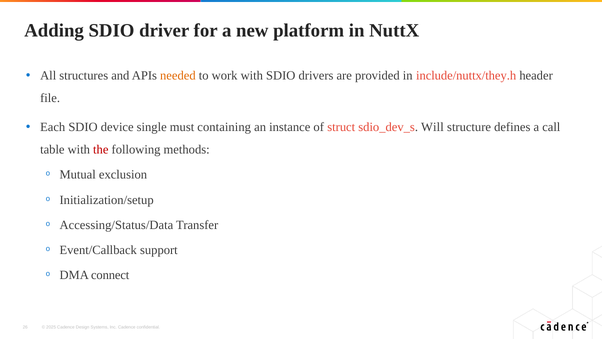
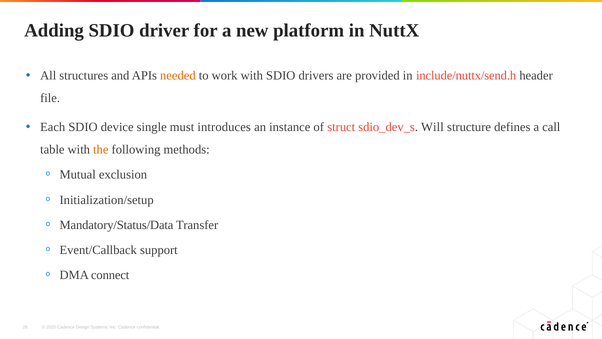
include/nuttx/they.h: include/nuttx/they.h -> include/nuttx/send.h
containing: containing -> introduces
the colour: red -> orange
Accessing/Status/Data: Accessing/Status/Data -> Mandatory/Status/Data
